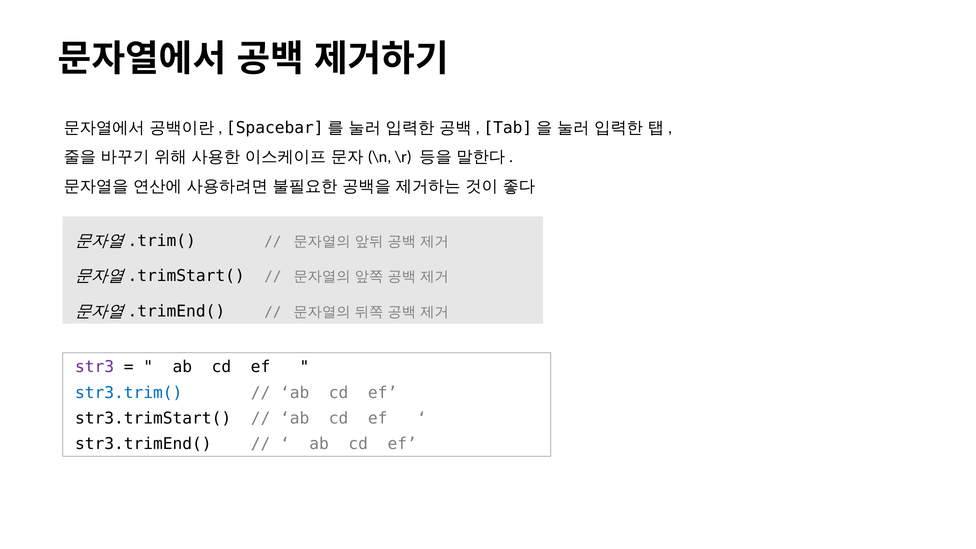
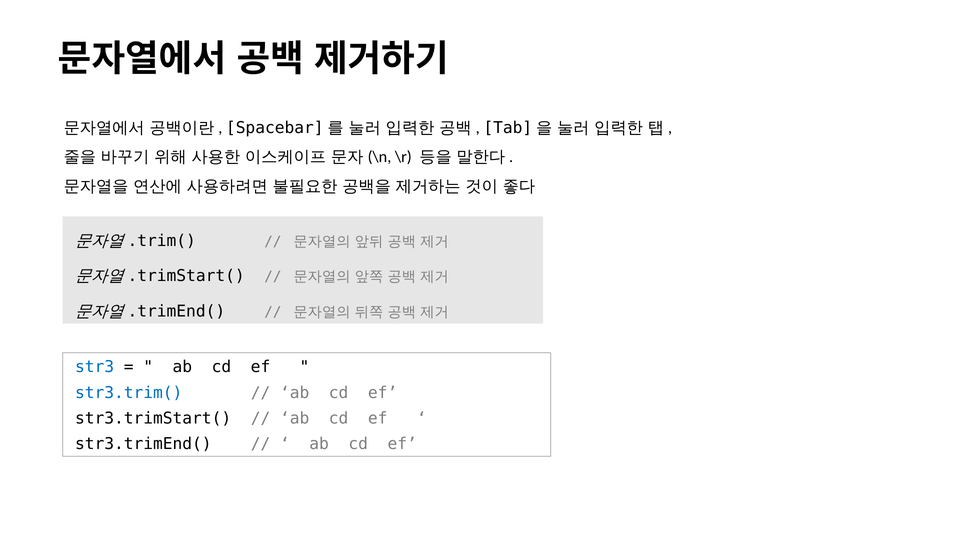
str3 colour: purple -> blue
